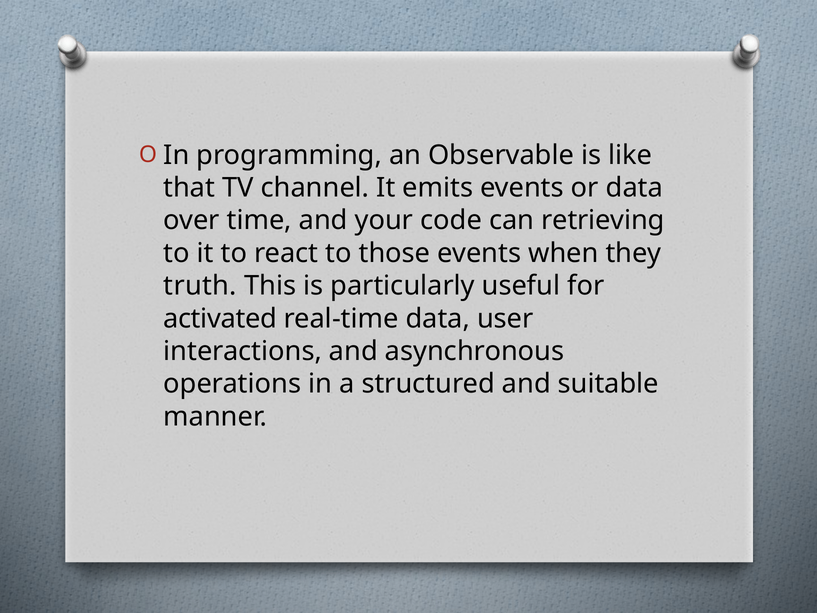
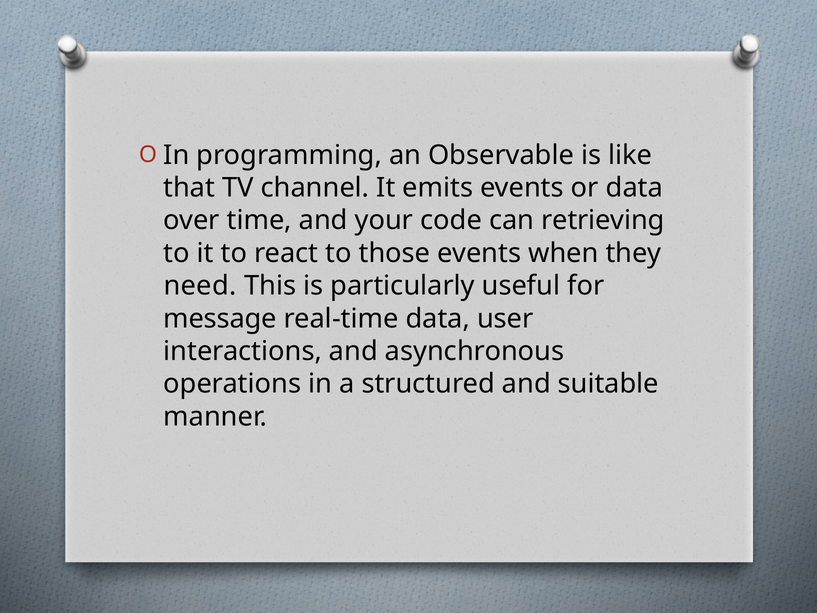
truth: truth -> need
activated: activated -> message
